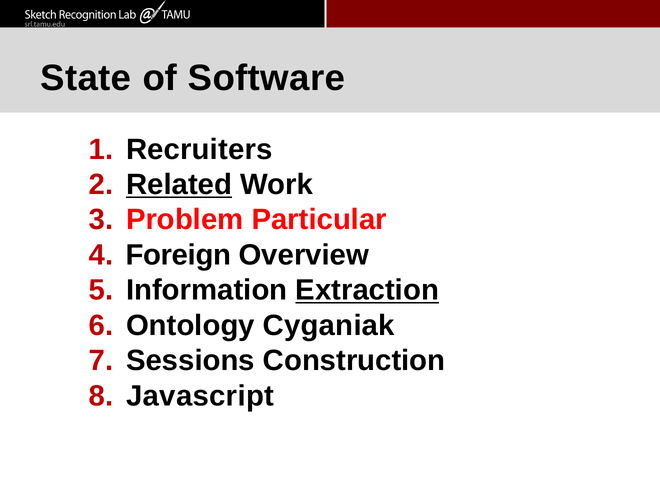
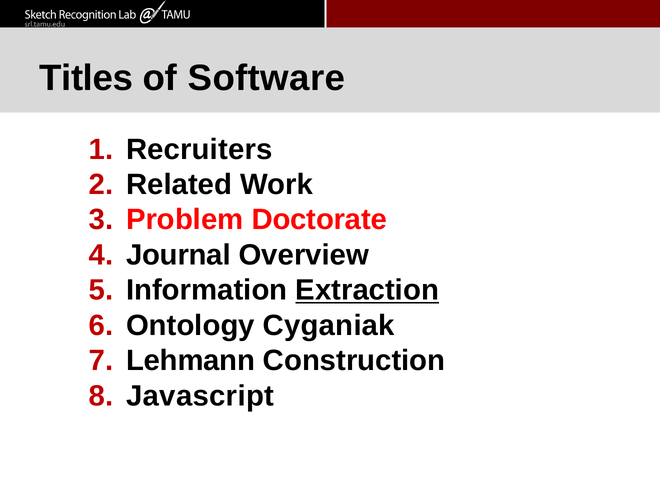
State: State -> Titles
Related underline: present -> none
Particular: Particular -> Doctorate
Foreign: Foreign -> Journal
Sessions: Sessions -> Lehmann
